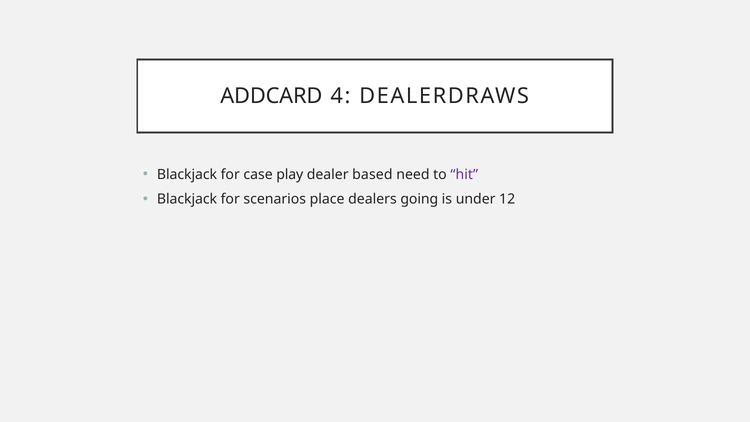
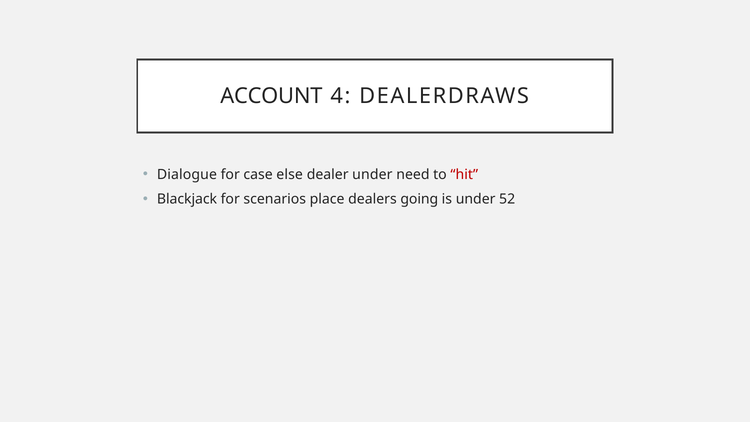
ADDCARD: ADDCARD -> ACCOUNT
Blackjack at (187, 175): Blackjack -> Dialogue
play: play -> else
dealer based: based -> under
hit colour: purple -> red
12: 12 -> 52
